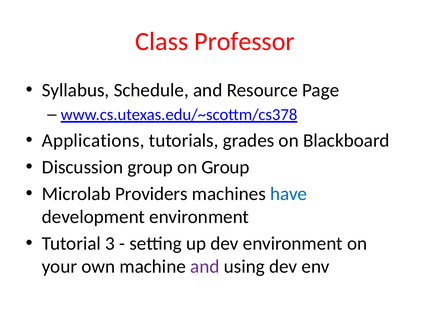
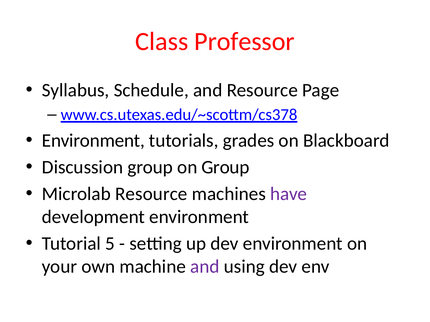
Applications at (93, 141): Applications -> Environment
Microlab Providers: Providers -> Resource
have colour: blue -> purple
3: 3 -> 5
